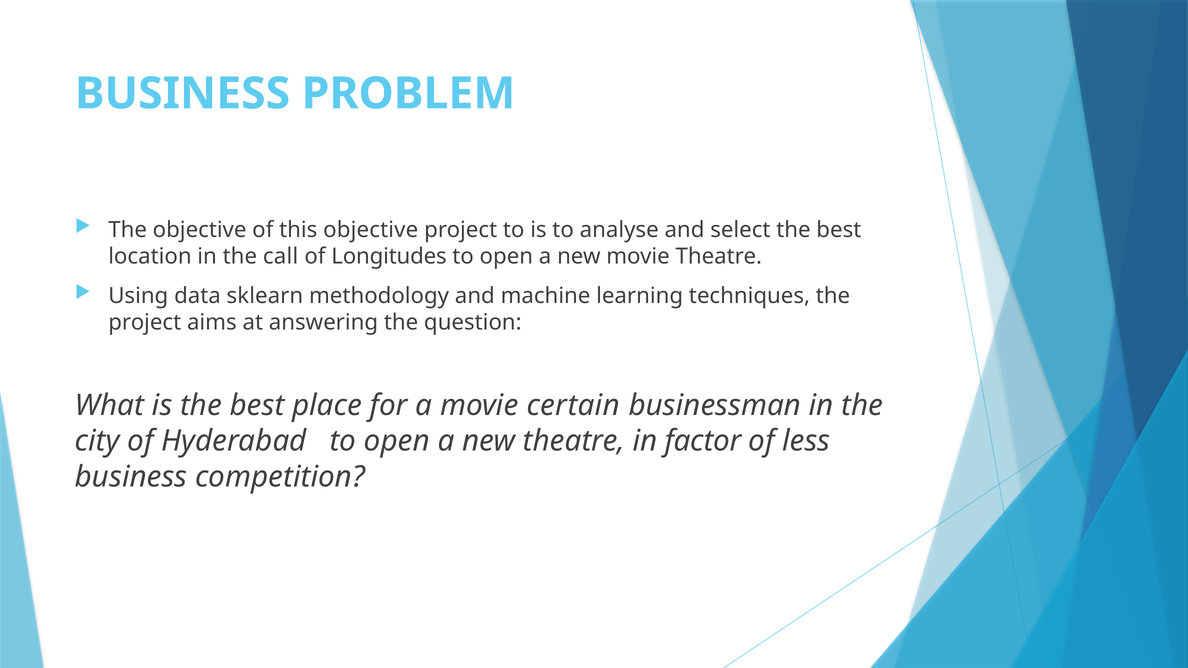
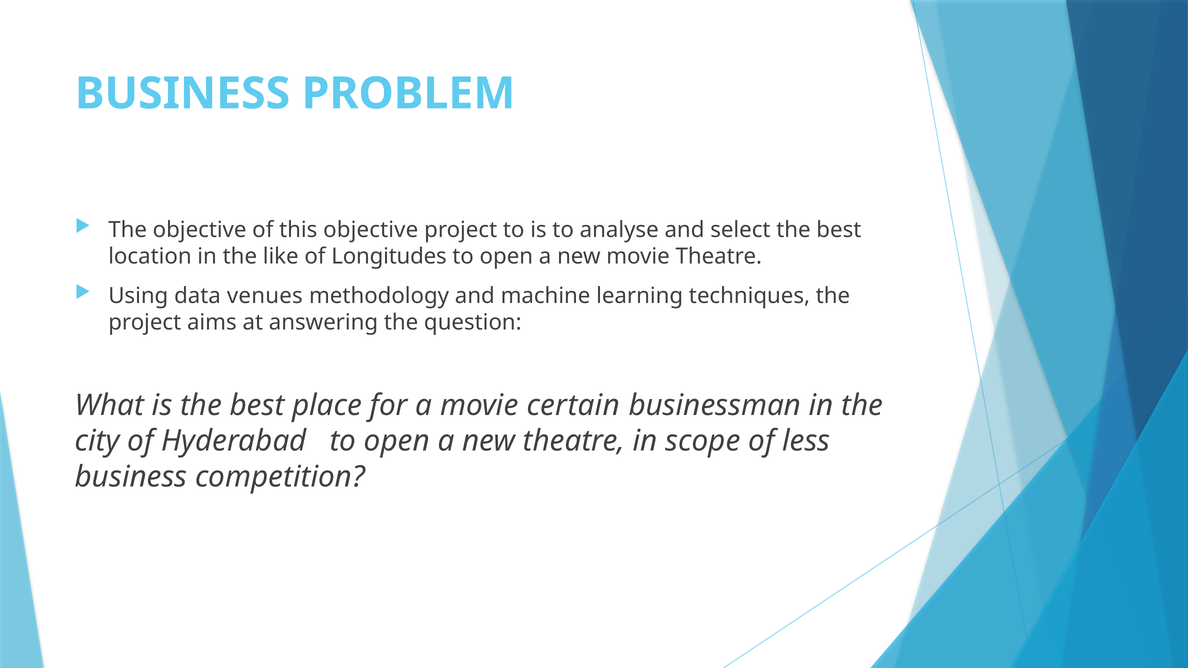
call: call -> like
sklearn: sklearn -> venues
factor: factor -> scope
